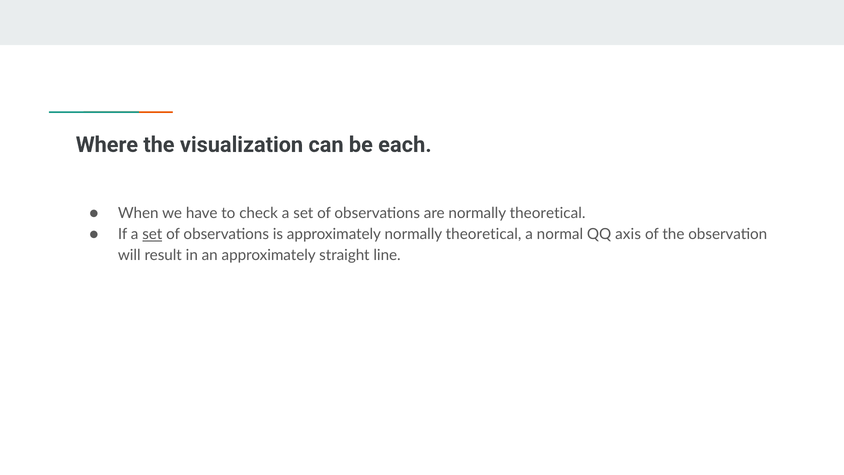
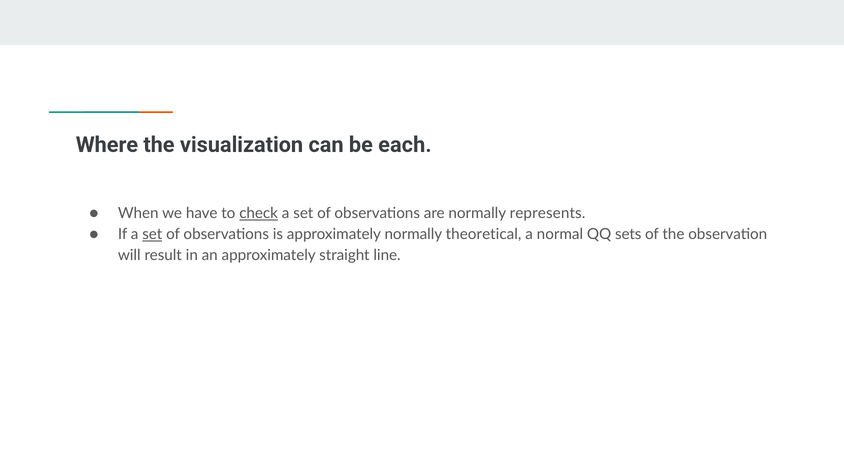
check underline: none -> present
are normally theoretical: theoretical -> represents
axis: axis -> sets
